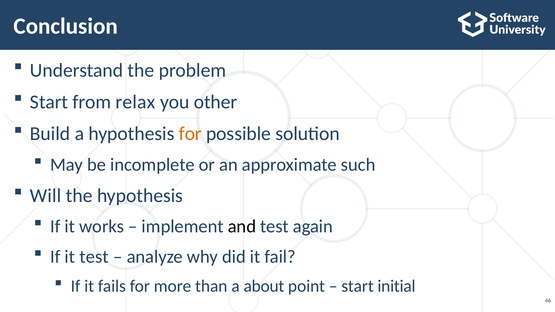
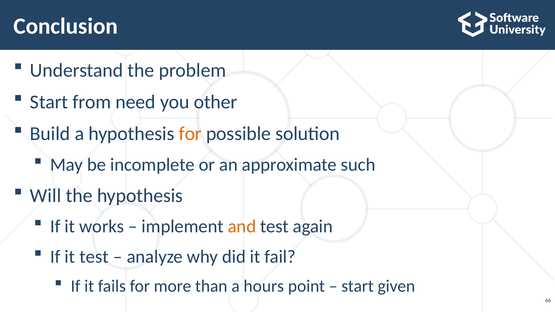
relax: relax -> need
and colour: black -> orange
about: about -> hours
initial: initial -> given
